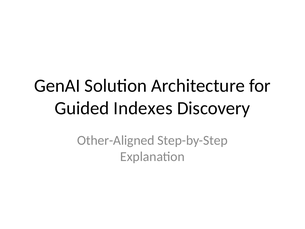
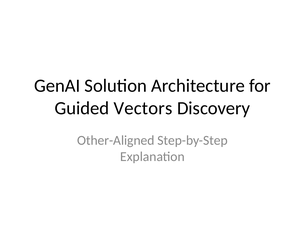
Indexes: Indexes -> Vectors
